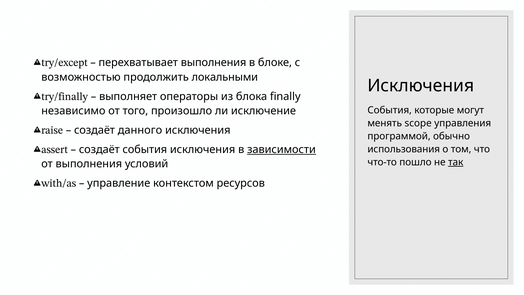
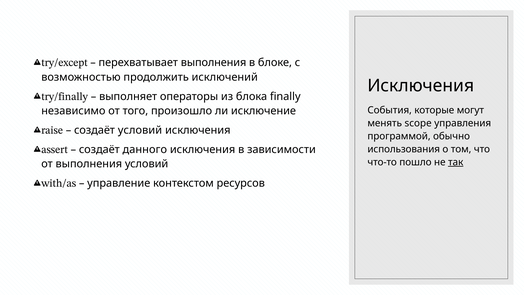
локальными: локальными -> исключений
создаёт данного: данного -> условий
создаёт события: события -> данного
зависимости underline: present -> none
